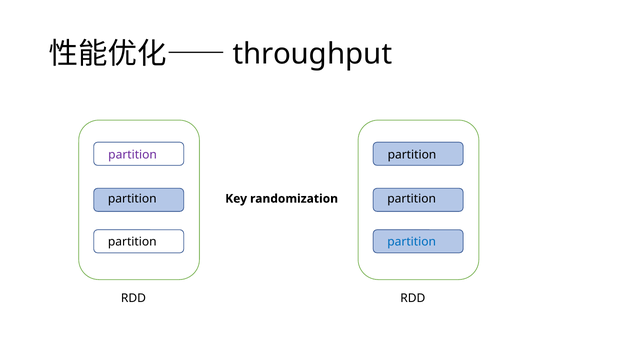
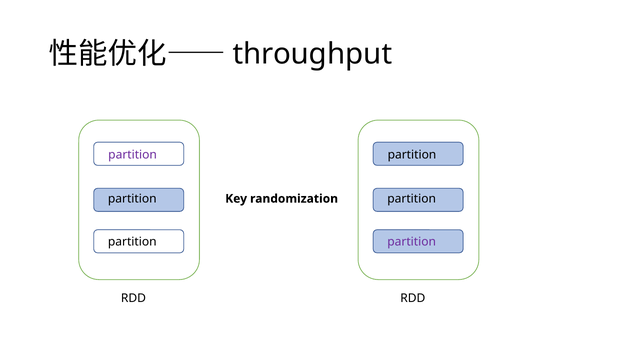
partition at (412, 242) colour: blue -> purple
